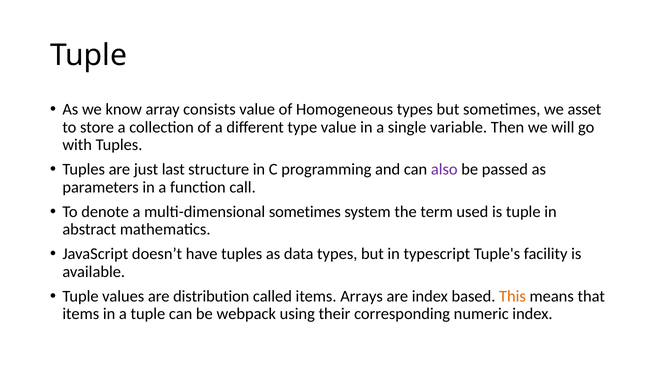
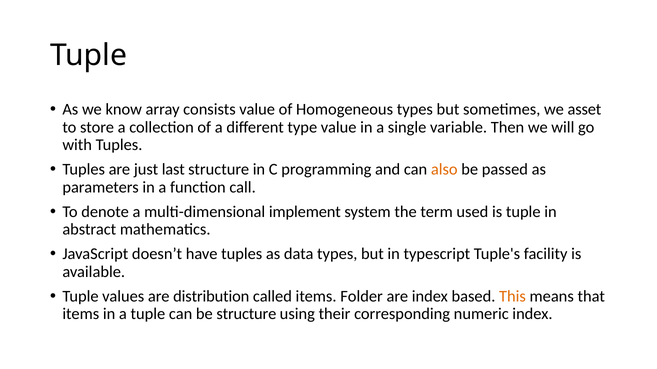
also colour: purple -> orange
multi-dimensional sometimes: sometimes -> implement
Arrays: Arrays -> Folder
be webpack: webpack -> structure
